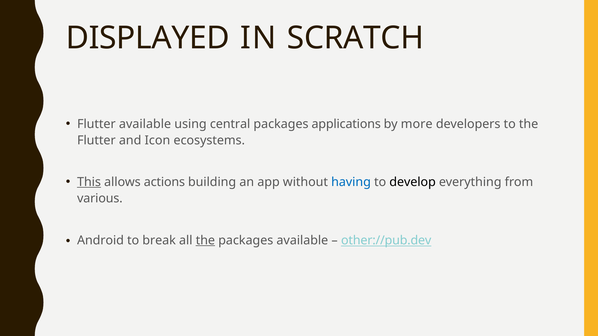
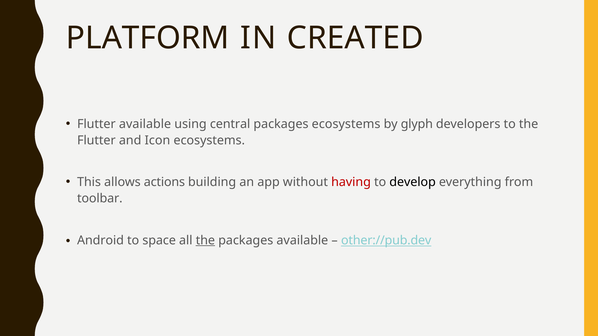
DISPLAYED: DISPLAYED -> PLATFORM
SCRATCH: SCRATCH -> CREATED
packages applications: applications -> ecosystems
more: more -> glyph
This underline: present -> none
having colour: blue -> red
various: various -> toolbar
break: break -> space
